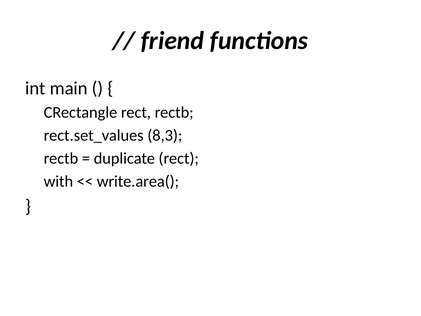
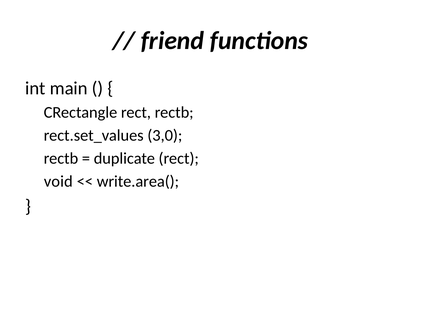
8,3: 8,3 -> 3,0
with: with -> void
